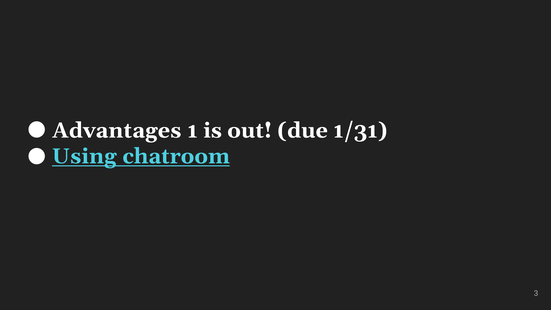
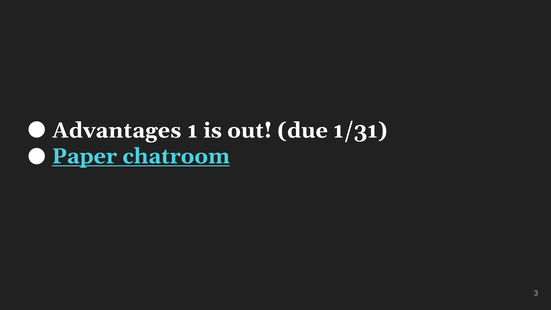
Using: Using -> Paper
